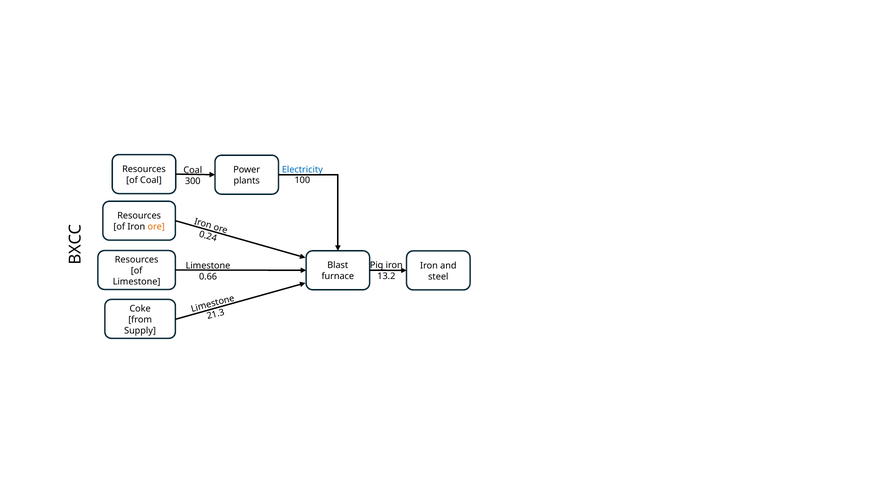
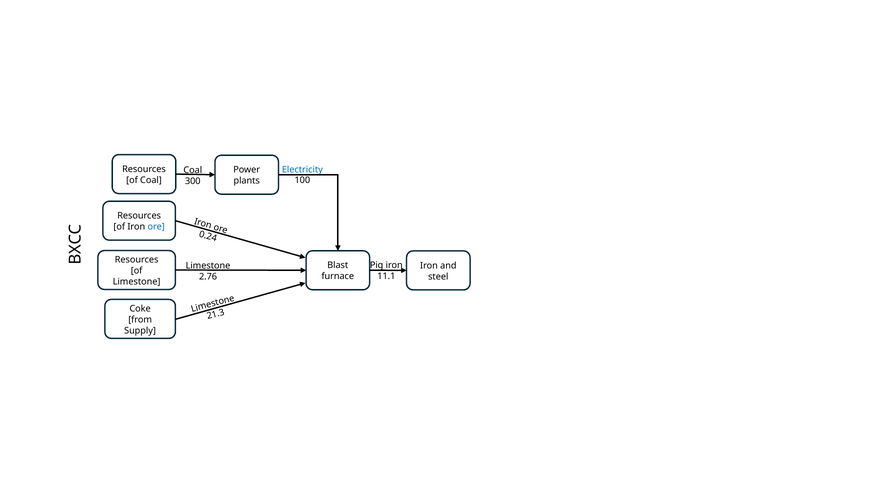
ore at (156, 227) colour: orange -> blue
13.2: 13.2 -> 11.1
0.66: 0.66 -> 2.76
